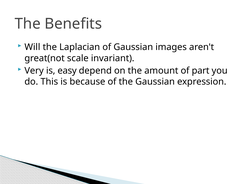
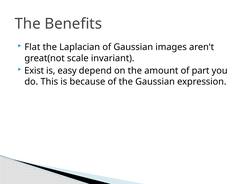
Will: Will -> Flat
Very: Very -> Exist
